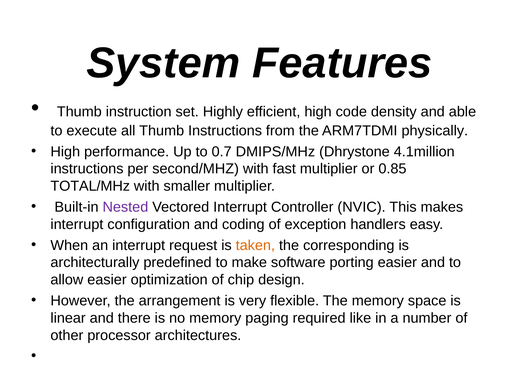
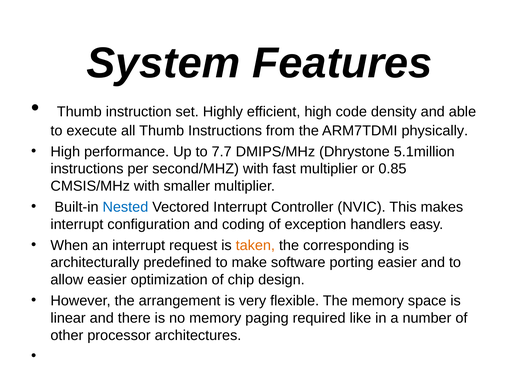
0.7: 0.7 -> 7.7
4.1million: 4.1million -> 5.1million
TOTAL/MHz: TOTAL/MHz -> CMSIS/MHz
Nested colour: purple -> blue
